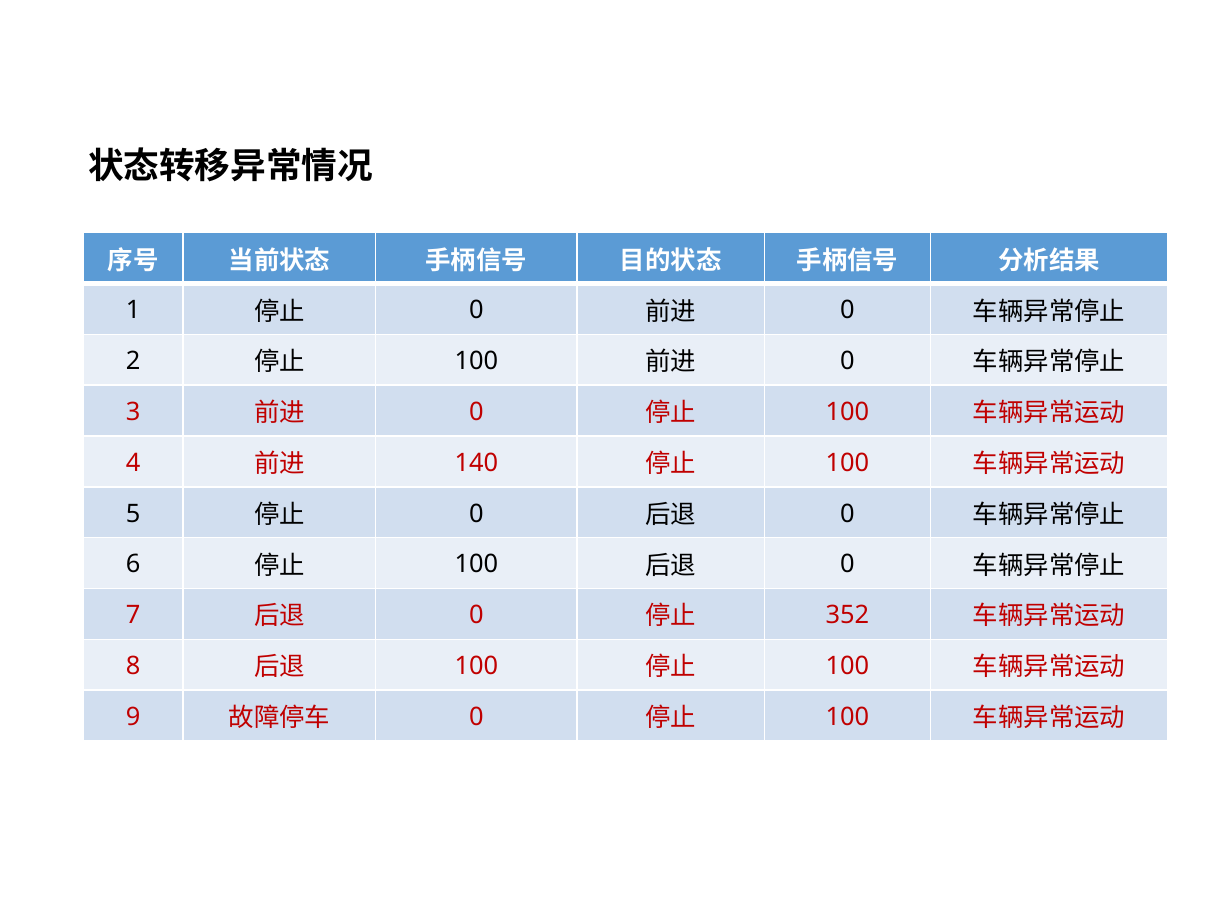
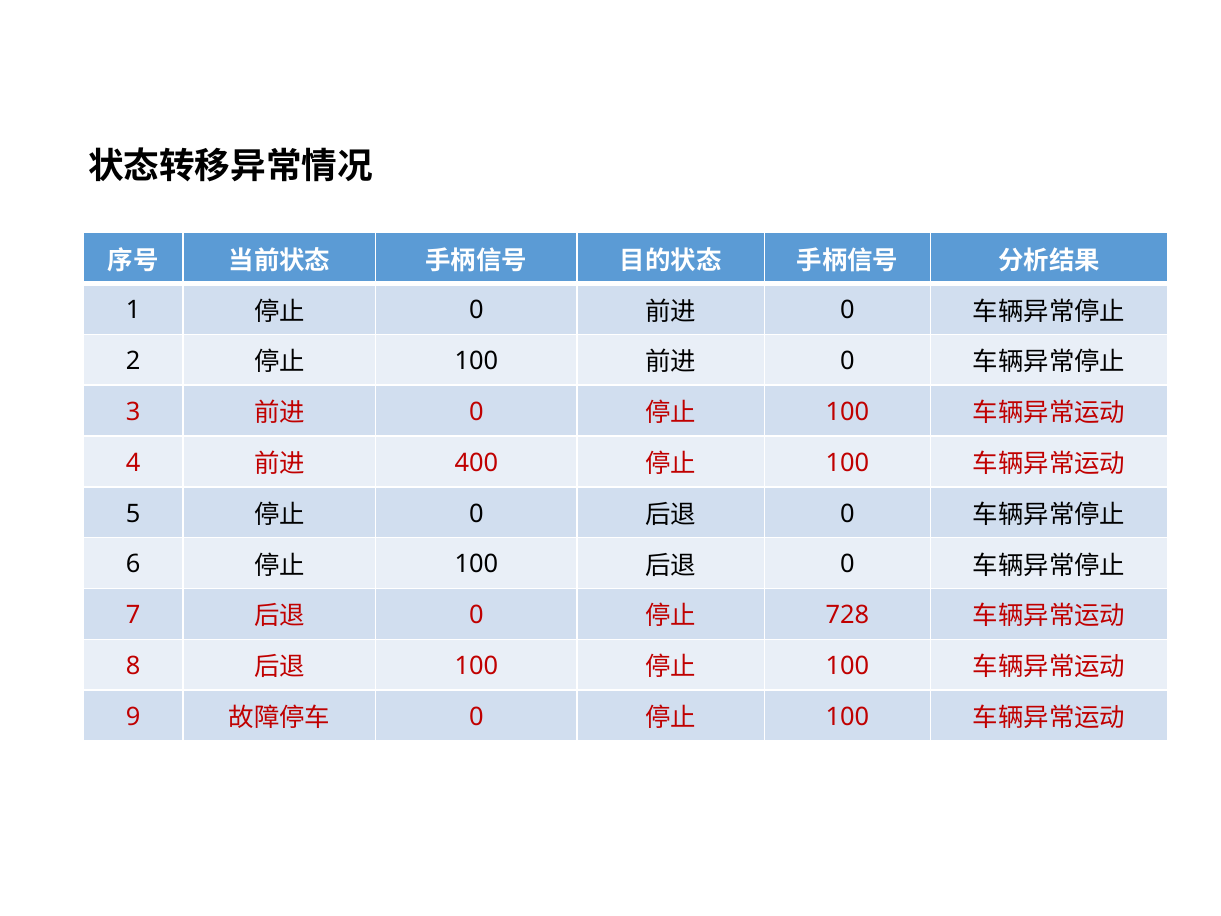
140: 140 -> 400
352: 352 -> 728
